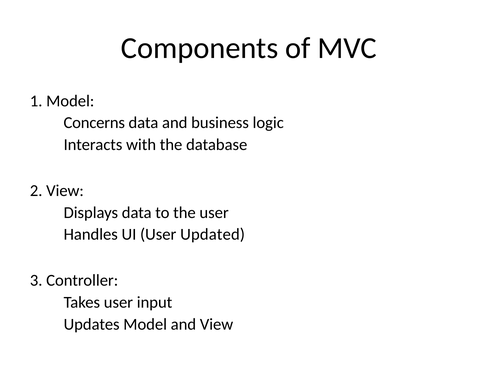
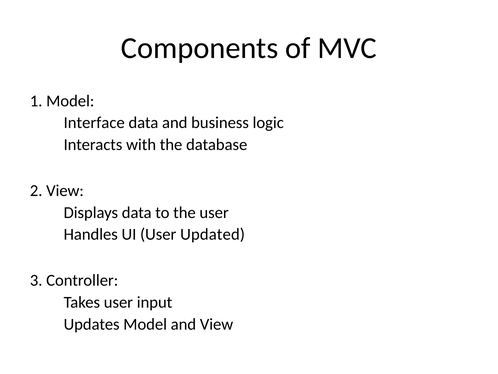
Concerns: Concerns -> Interface
